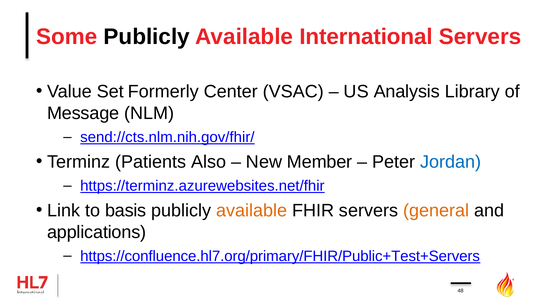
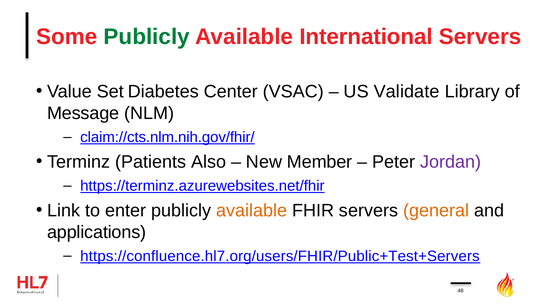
Publicly at (147, 37) colour: black -> green
Formerly: Formerly -> Diabetes
Analysis: Analysis -> Validate
send://cts.nlm.nih.gov/fhir/: send://cts.nlm.nih.gov/fhir/ -> claim://cts.nlm.nih.gov/fhir/
Jordan colour: blue -> purple
basis: basis -> enter
https://confluence.hl7.org/primary/FHIR/Public+Test+Servers: https://confluence.hl7.org/primary/FHIR/Public+Test+Servers -> https://confluence.hl7.org/users/FHIR/Public+Test+Servers
